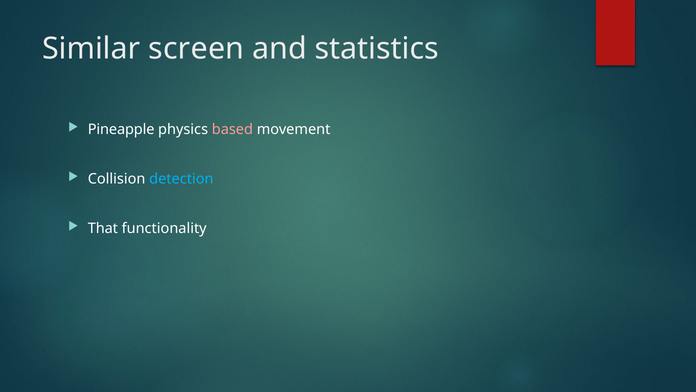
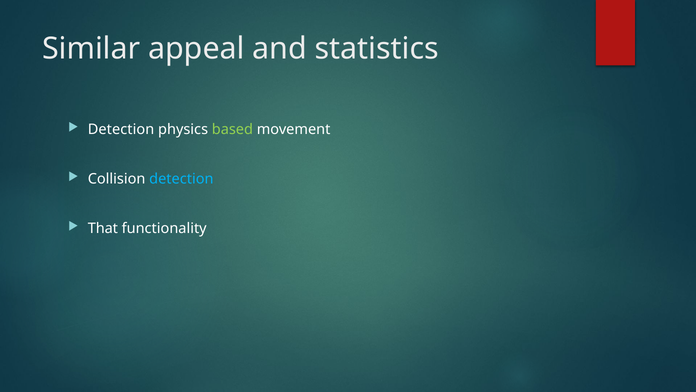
screen: screen -> appeal
Pineapple at (121, 130): Pineapple -> Detection
based colour: pink -> light green
